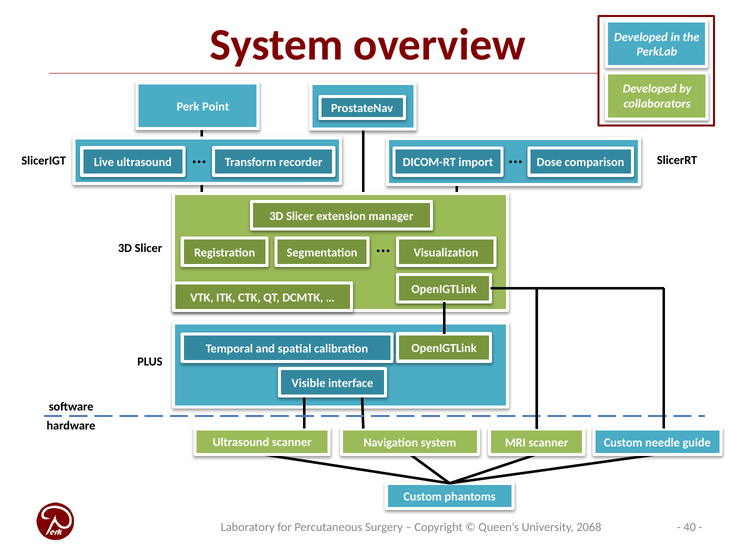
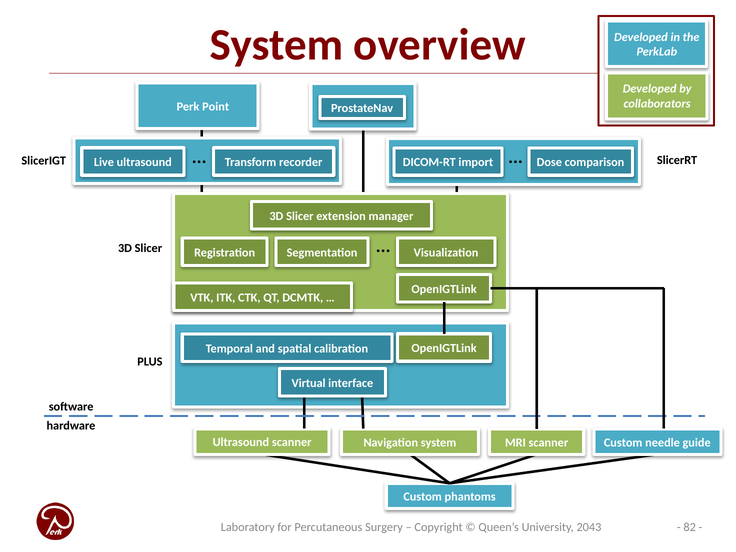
Visible: Visible -> Virtual
40: 40 -> 82
2068: 2068 -> 2043
